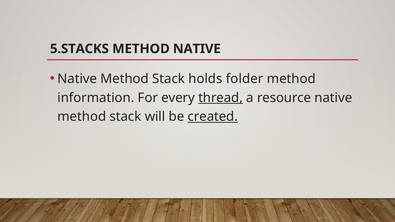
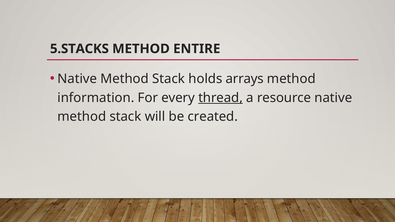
METHOD NATIVE: NATIVE -> ENTIRE
folder: folder -> arrays
created underline: present -> none
